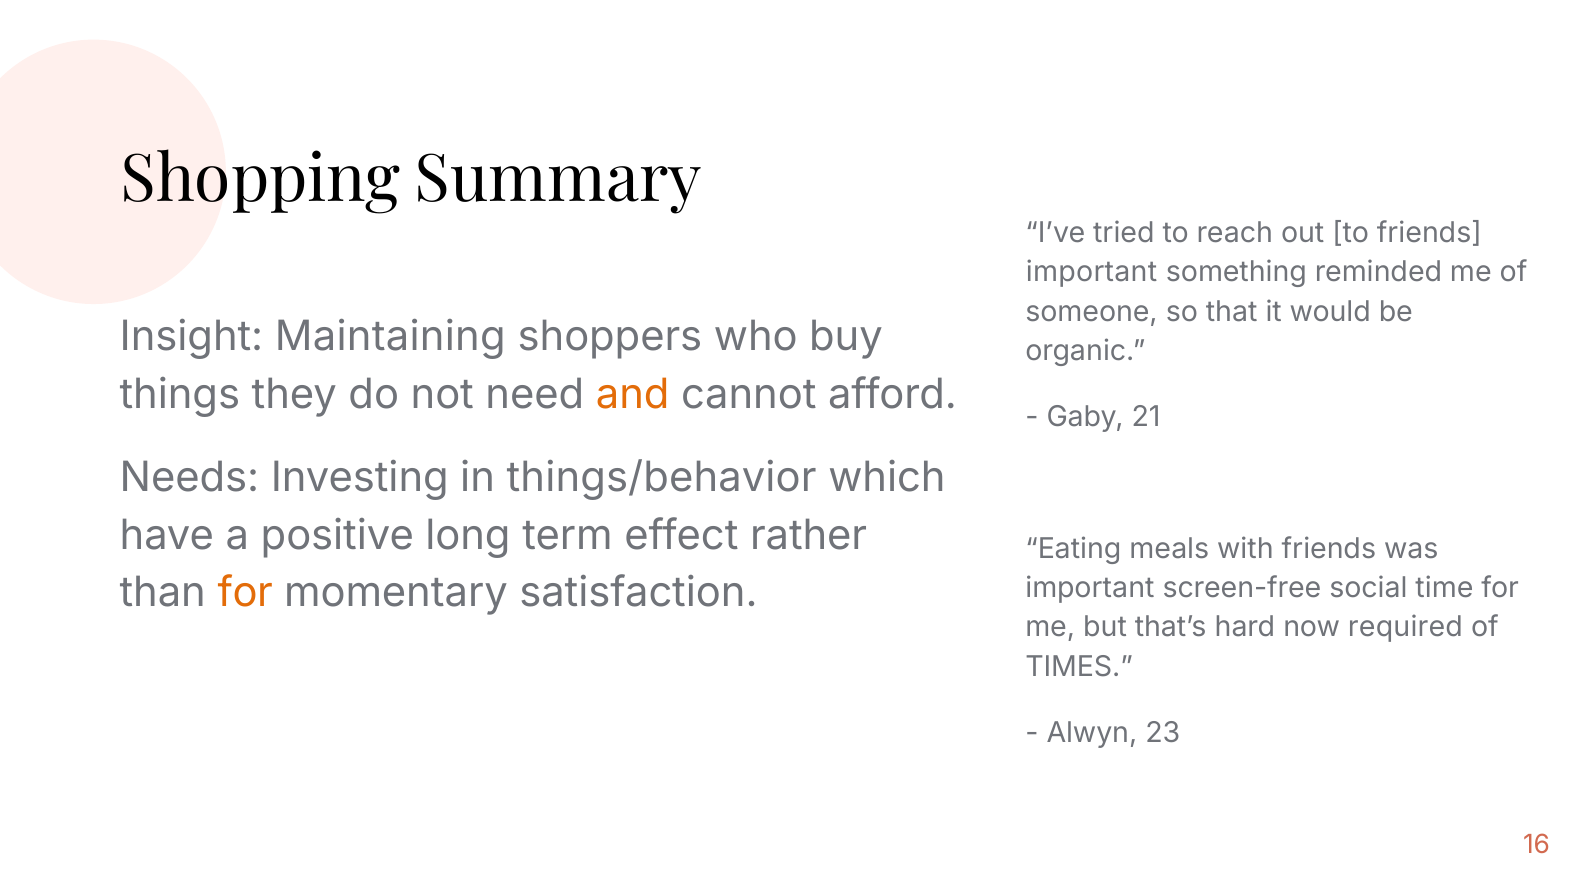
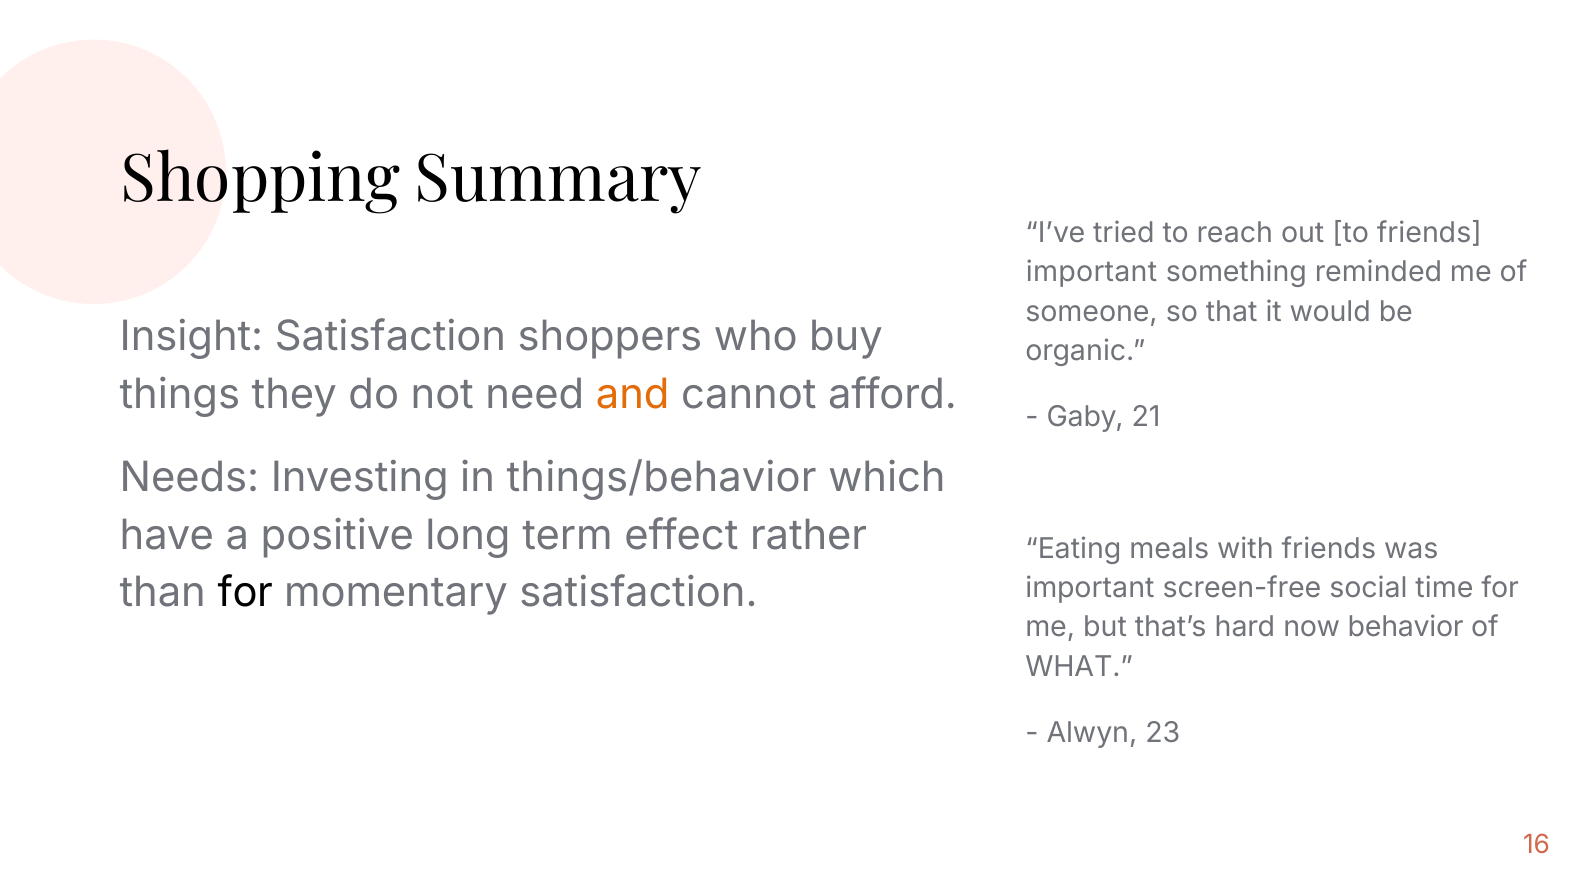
Insight Maintaining: Maintaining -> Satisfaction
for at (245, 593) colour: orange -> black
required: required -> behavior
TIMES: TIMES -> WHAT
